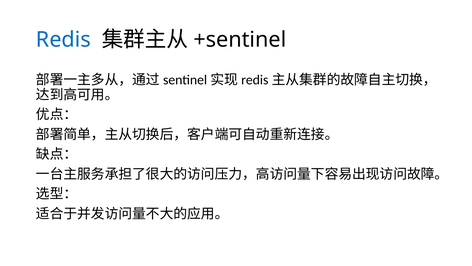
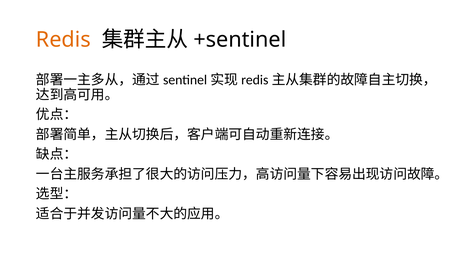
Redis colour: blue -> orange
